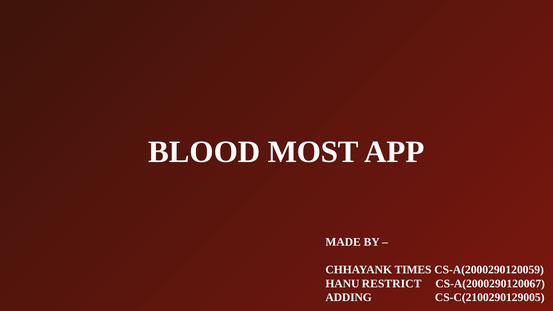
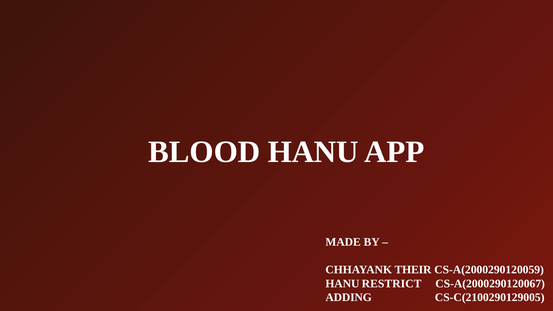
BLOOD MOST: MOST -> HANU
TIMES: TIMES -> THEIR
